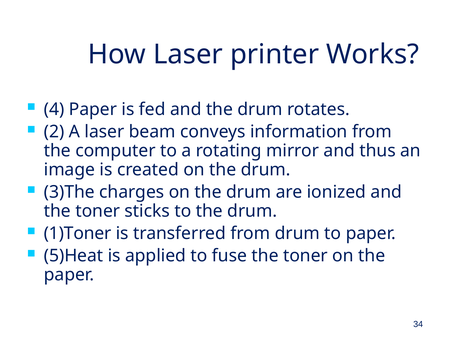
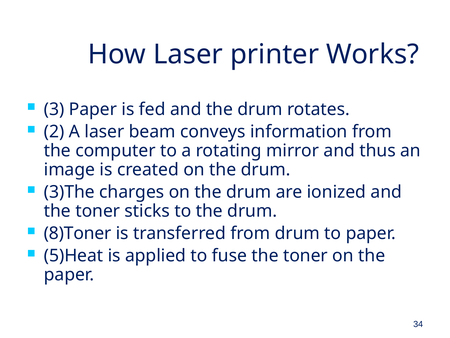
4: 4 -> 3
1)Toner: 1)Toner -> 8)Toner
